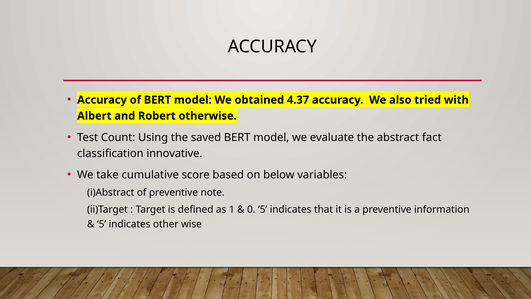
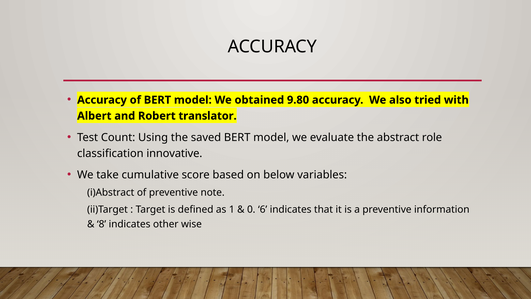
4.37: 4.37 -> 9.80
otherwise: otherwise -> translator
fact: fact -> role
0 5: 5 -> 6
5 at (102, 224): 5 -> 8
